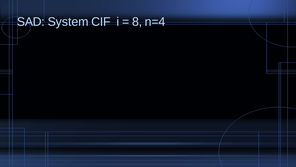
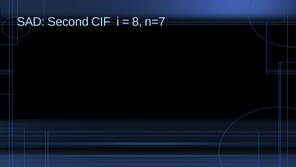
System: System -> Second
n=4: n=4 -> n=7
